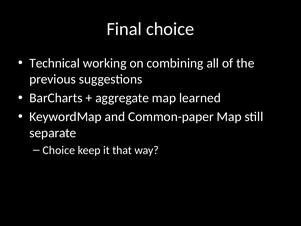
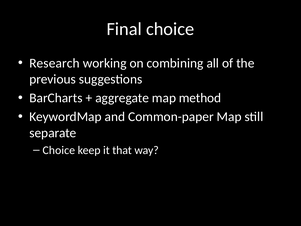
Technical: Technical -> Research
learned: learned -> method
